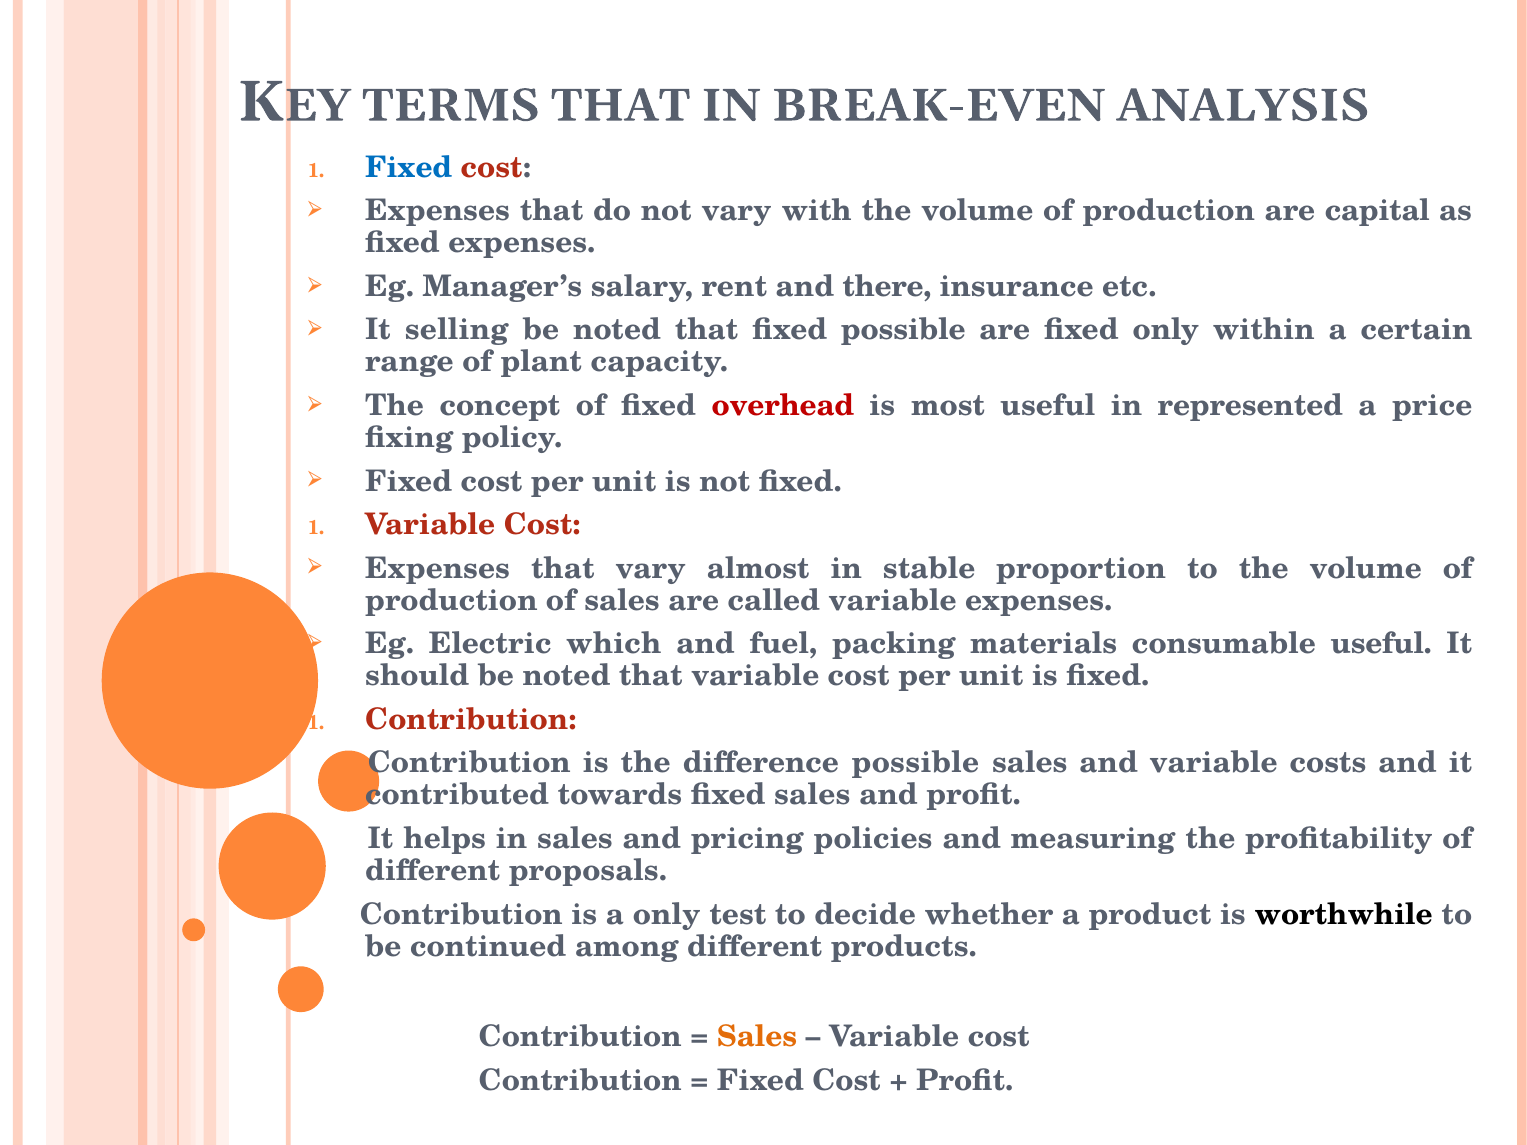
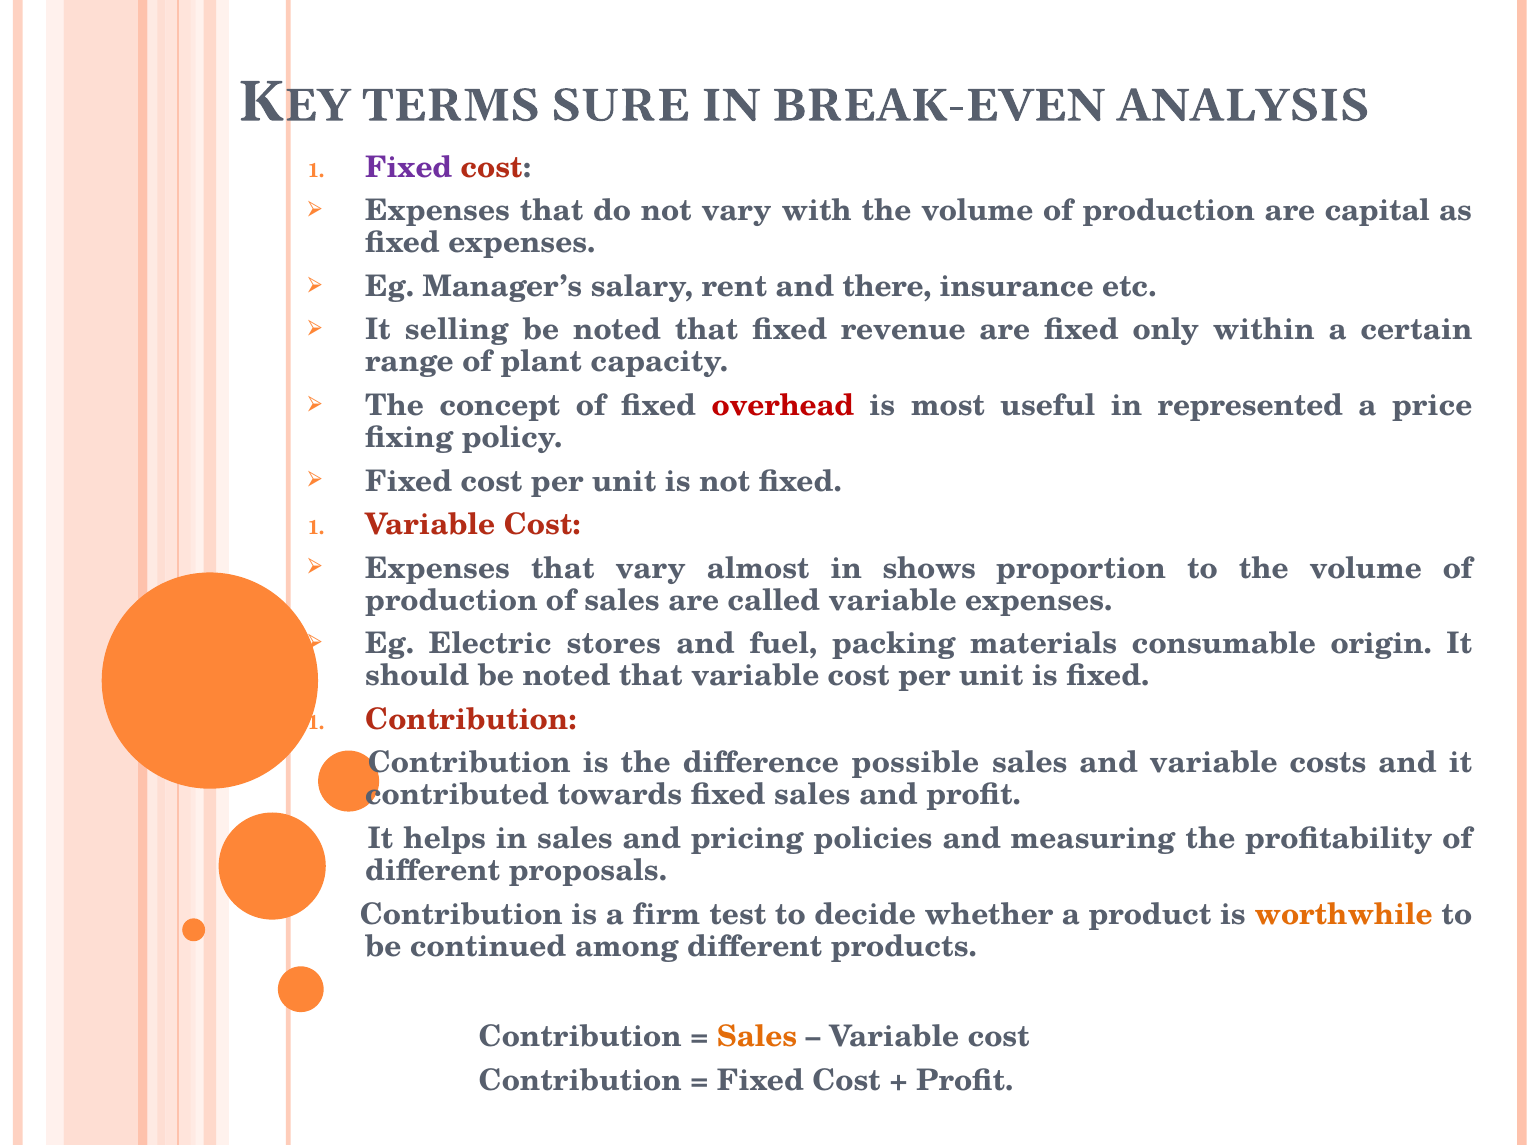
TERMS THAT: THAT -> SURE
Fixed at (409, 167) colour: blue -> purple
fixed possible: possible -> revenue
stable: stable -> shows
which: which -> stores
consumable useful: useful -> origin
a only: only -> firm
worthwhile colour: black -> orange
